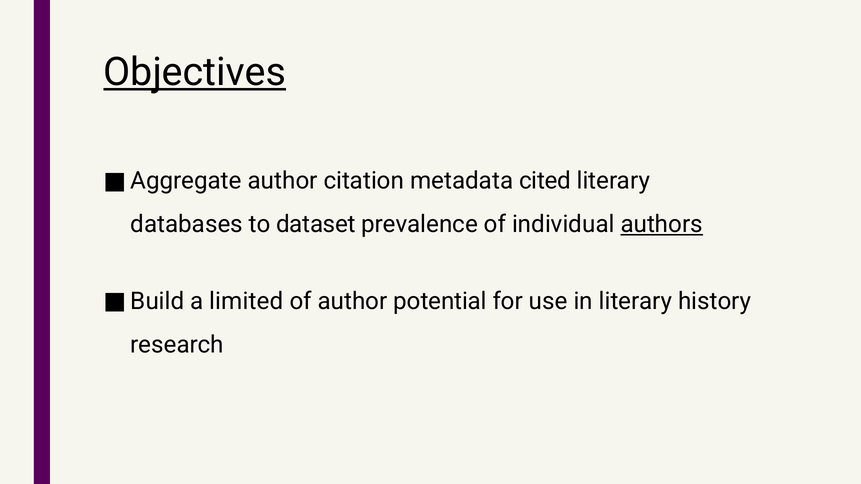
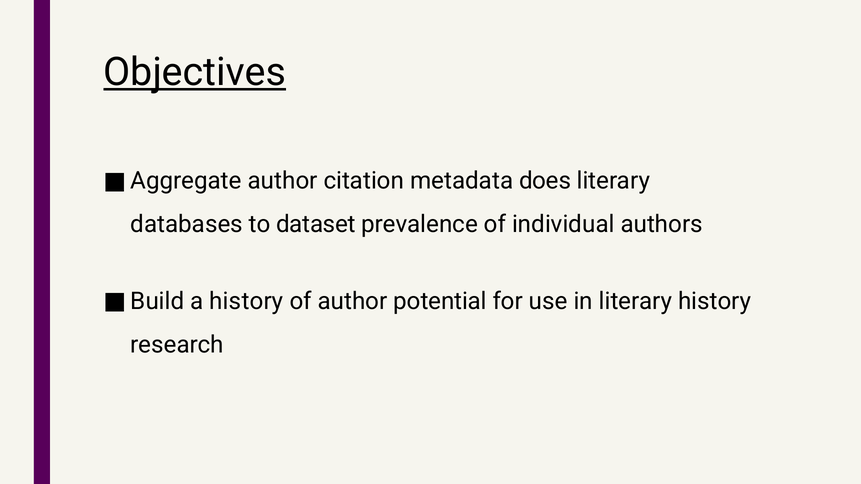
cited: cited -> does
authors underline: present -> none
a limited: limited -> history
